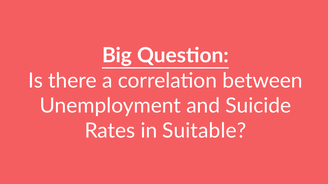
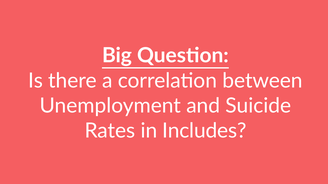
Suitable: Suitable -> Includes
